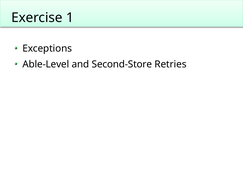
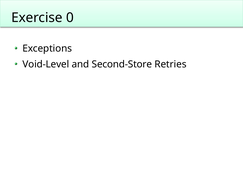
1: 1 -> 0
Able-Level: Able-Level -> Void-Level
